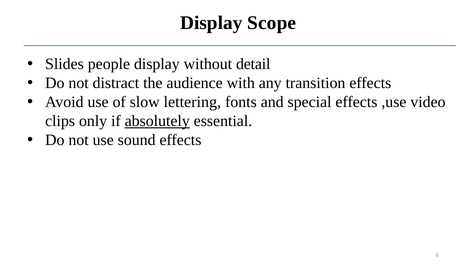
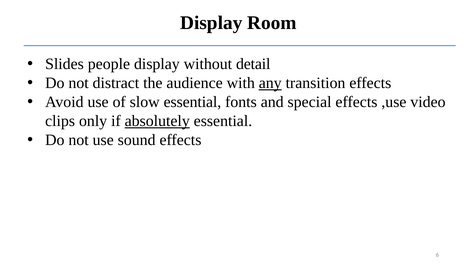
Scope: Scope -> Room
any underline: none -> present
slow lettering: lettering -> essential
